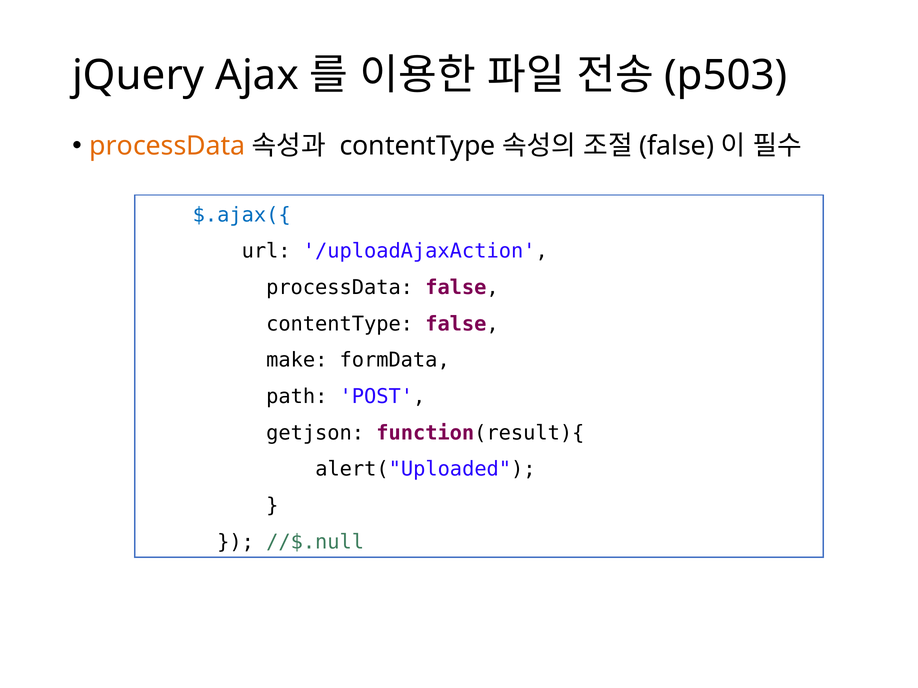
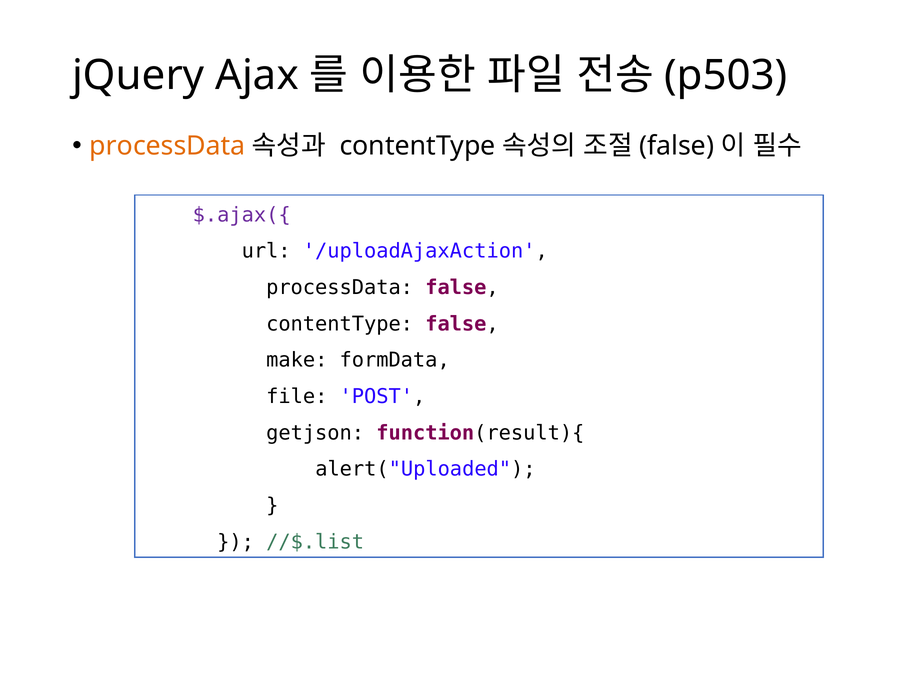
$.ajax({ colour: blue -> purple
path: path -> file
//$.null: //$.null -> //$.list
